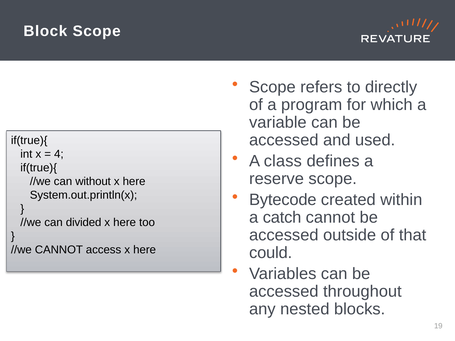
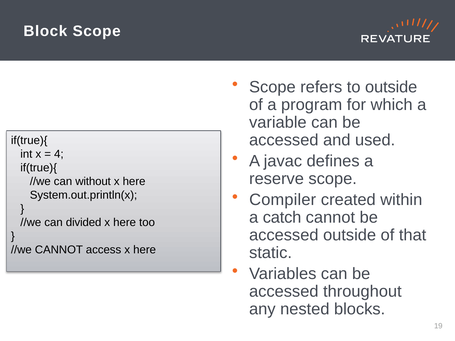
to directly: directly -> outside
class: class -> javac
Bytecode: Bytecode -> Compiler
could: could -> static
